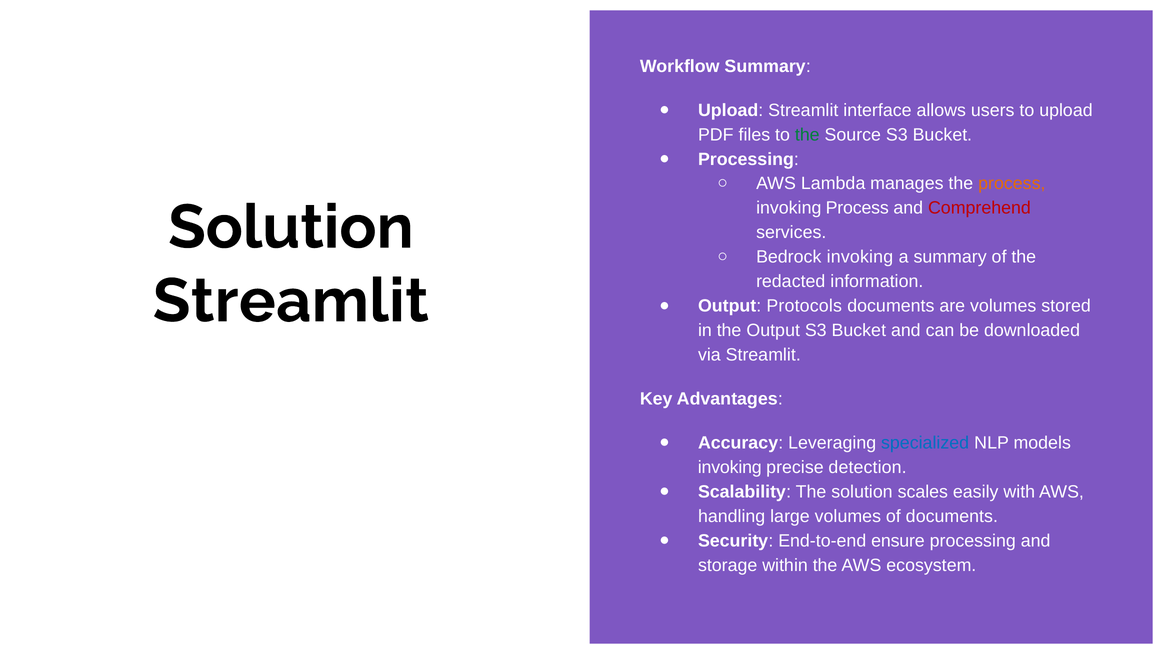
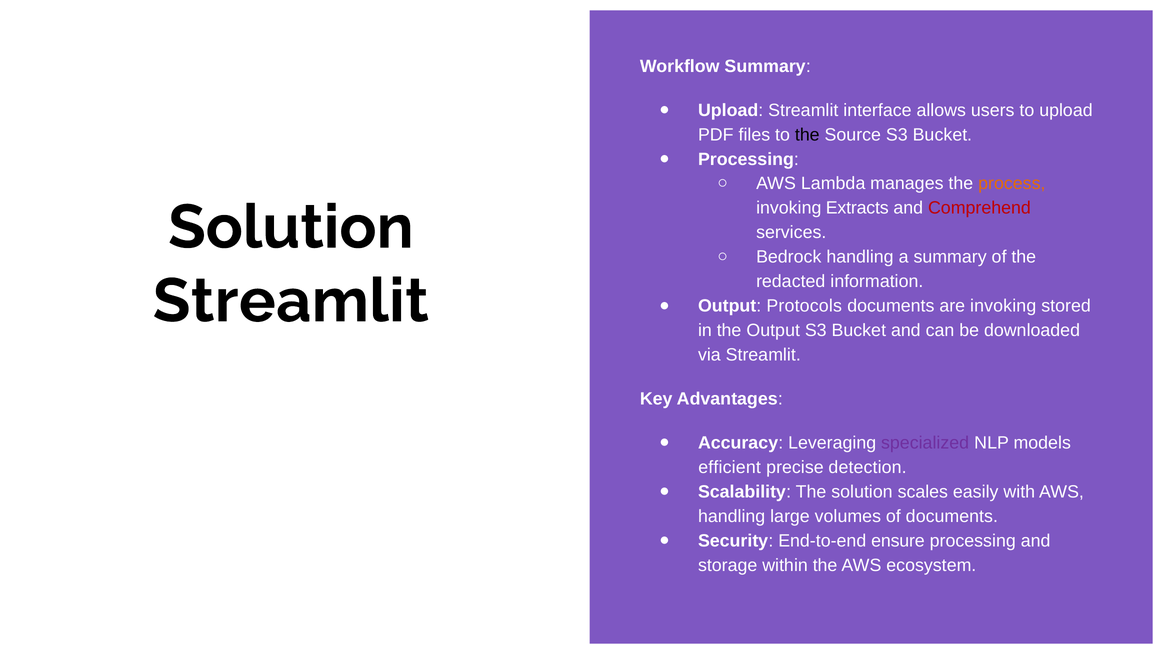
the at (807, 135) colour: green -> black
invoking Process: Process -> Extracts
Bedrock invoking: invoking -> handling
are volumes: volumes -> invoking
specialized colour: blue -> purple
invoking at (730, 467): invoking -> efficient
